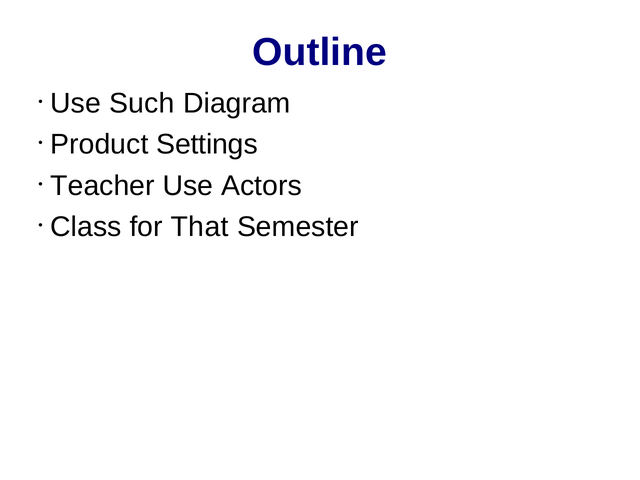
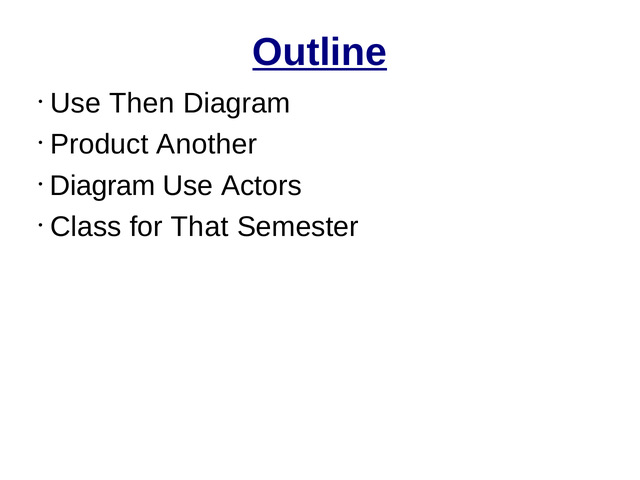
Outline underline: none -> present
Such: Such -> Then
Settings: Settings -> Another
Teacher at (103, 186): Teacher -> Diagram
